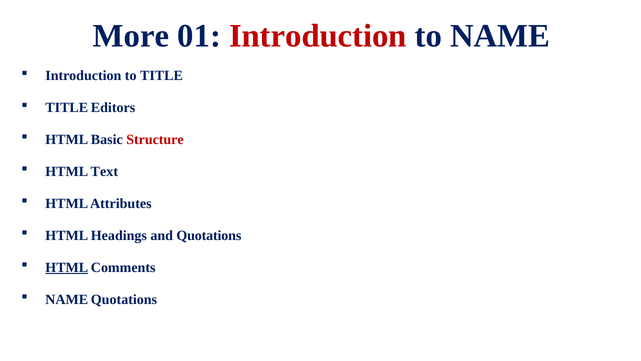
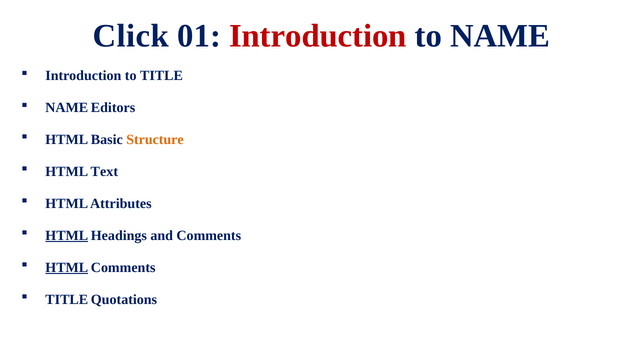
More: More -> Click
TITLE at (67, 108): TITLE -> NAME
Structure colour: red -> orange
HTML at (67, 235) underline: none -> present
and Quotations: Quotations -> Comments
NAME at (67, 299): NAME -> TITLE
